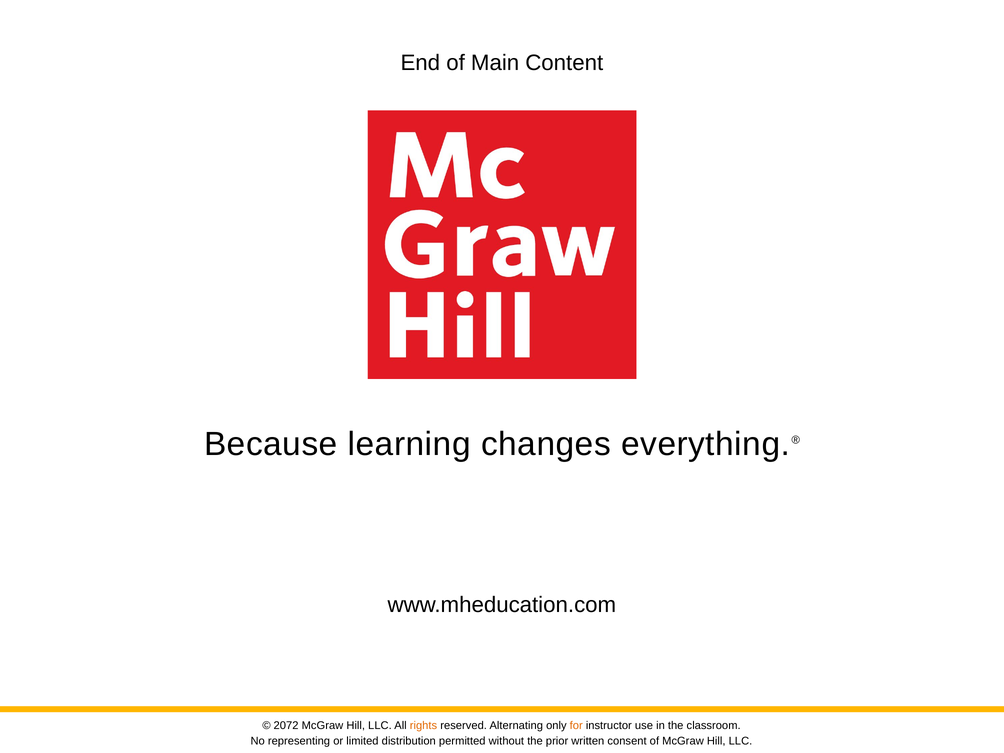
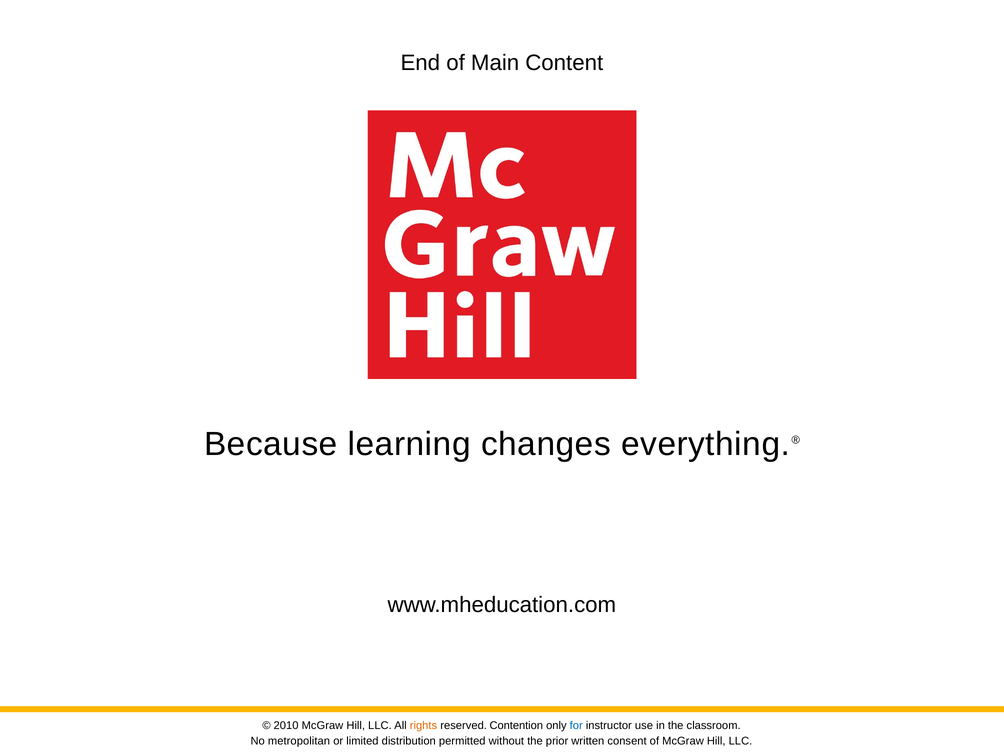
2072: 2072 -> 2010
Alternating: Alternating -> Contention
for colour: orange -> blue
representing: representing -> metropolitan
